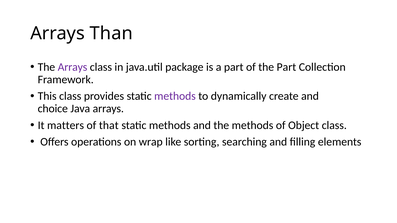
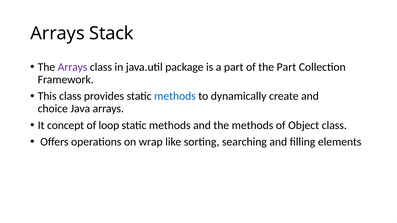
Than: Than -> Stack
methods at (175, 96) colour: purple -> blue
matters: matters -> concept
that: that -> loop
